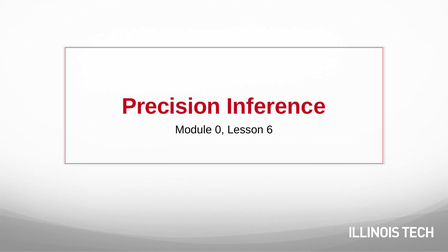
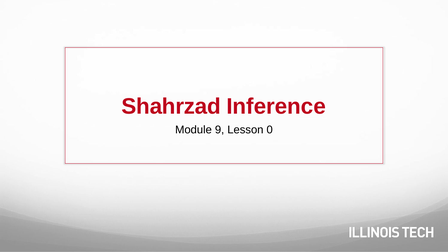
Precision: Precision -> Shahrzad
0: 0 -> 9
6: 6 -> 0
